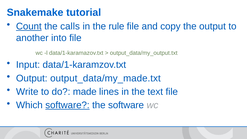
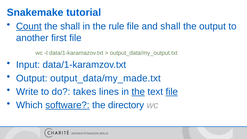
the calls: calls -> shall
and copy: copy -> shall
into: into -> first
made: made -> takes
the at (138, 92) underline: none -> present
file at (172, 92) underline: none -> present
the software: software -> directory
